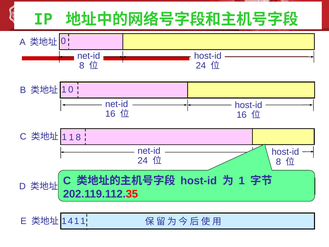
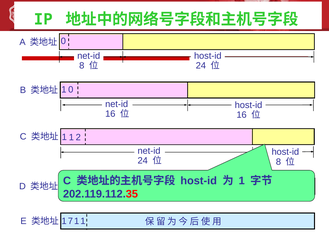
8 at (78, 137): 8 -> 2
4: 4 -> 7
